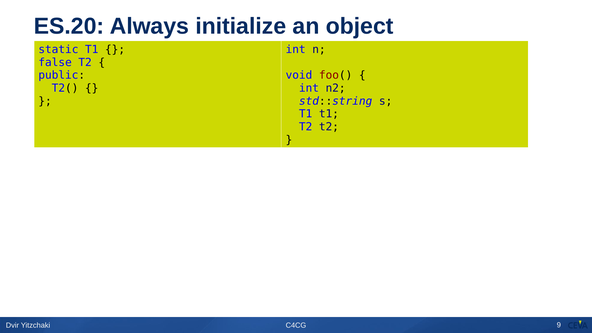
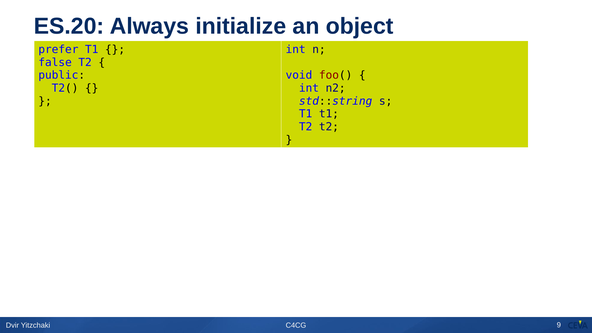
static: static -> prefer
